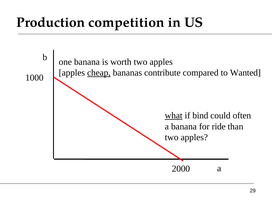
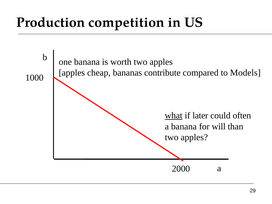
cheap underline: present -> none
Wanted: Wanted -> Models
bind: bind -> later
ride: ride -> will
